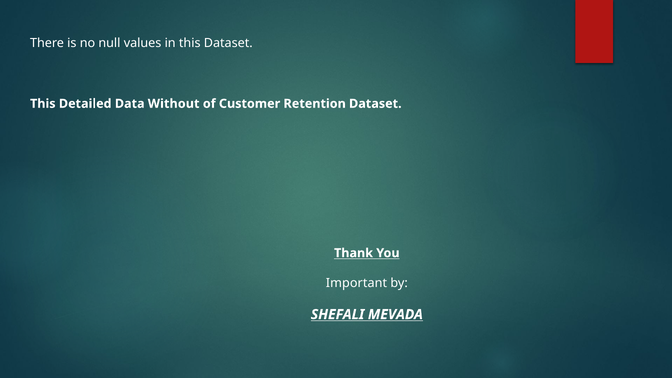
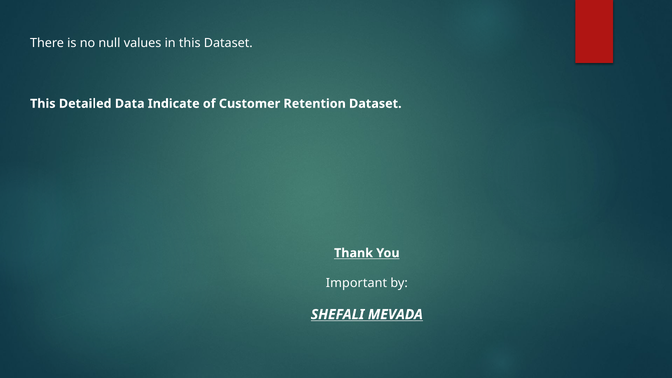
Without: Without -> Indicate
